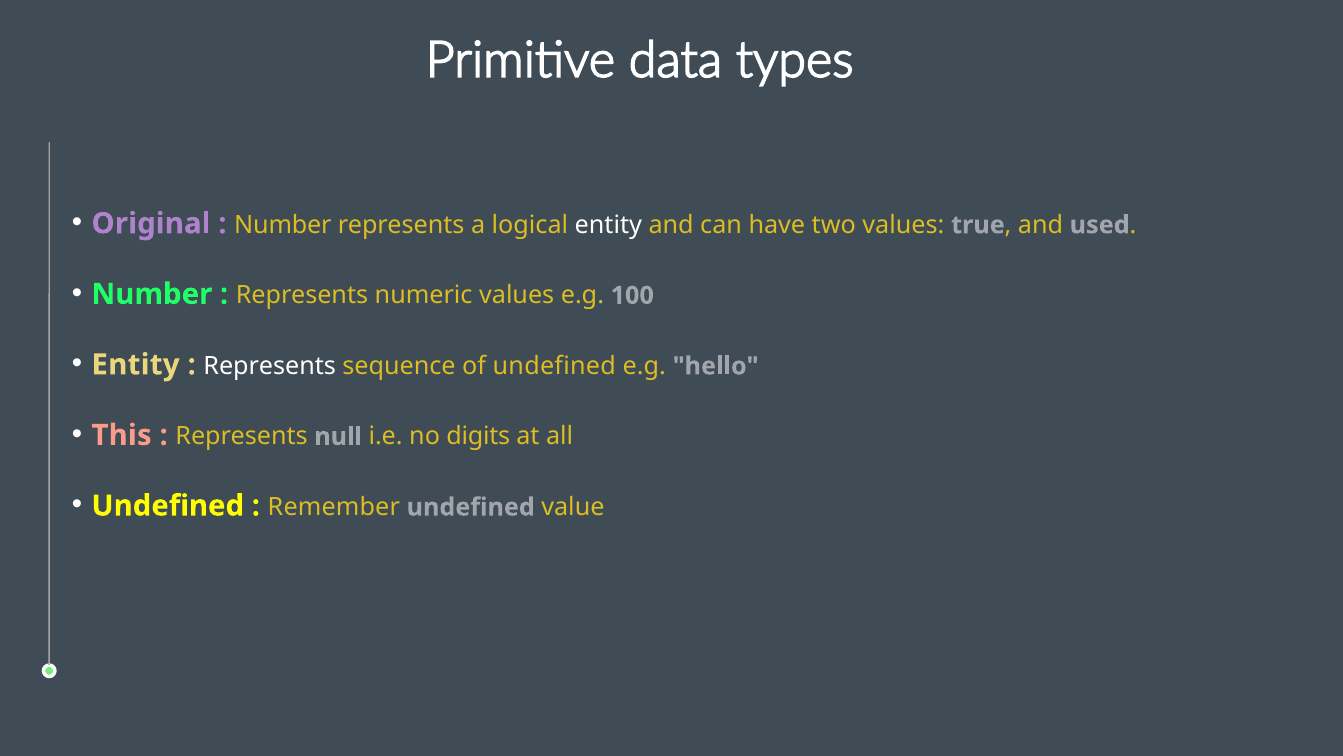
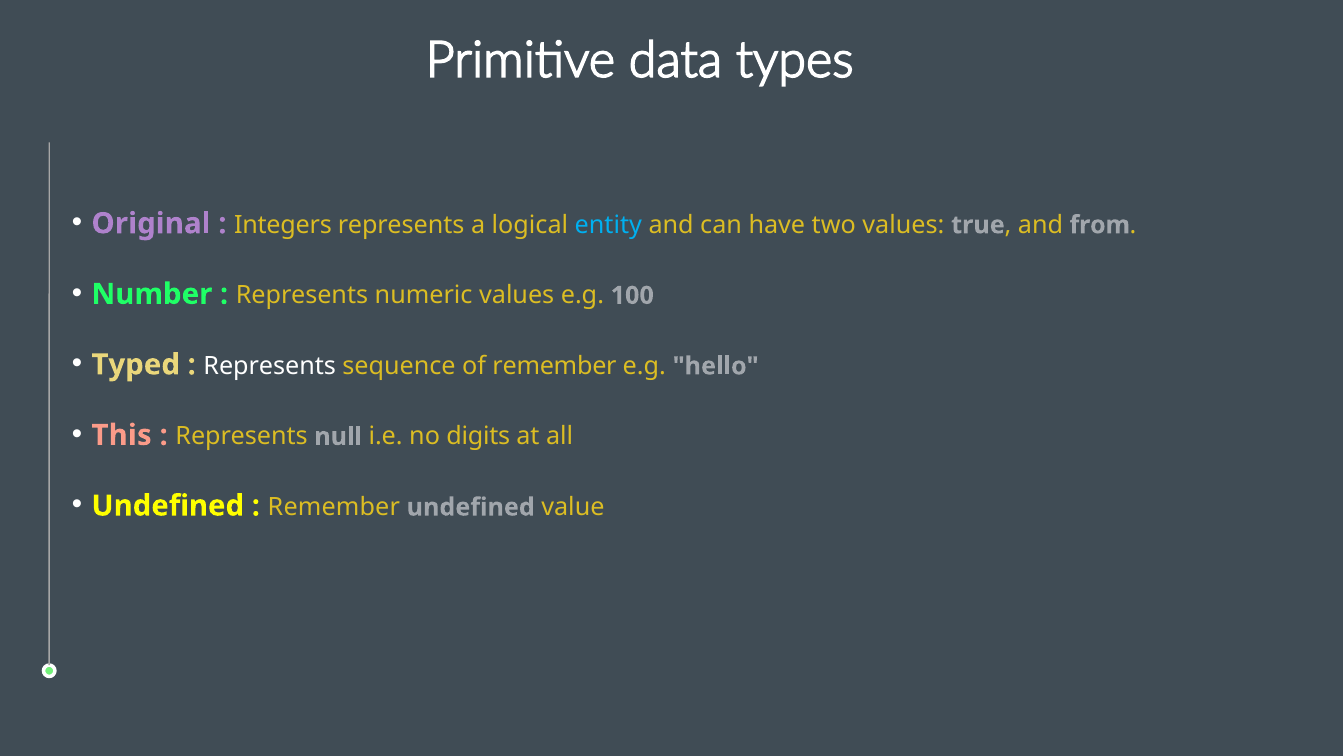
Number at (283, 225): Number -> Integers
entity at (608, 225) colour: white -> light blue
used: used -> from
Entity at (136, 364): Entity -> Typed
of undefined: undefined -> remember
